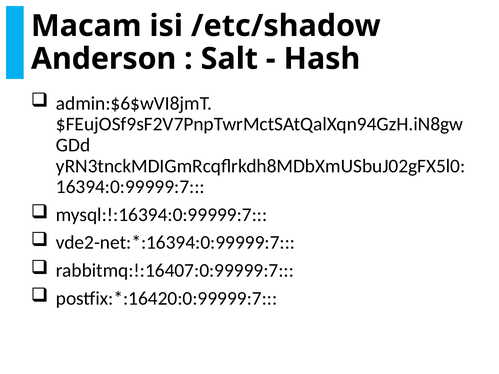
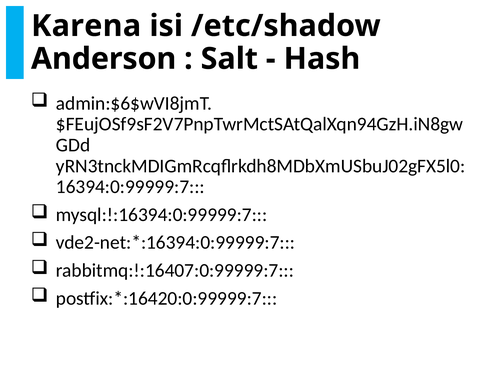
Macam: Macam -> Karena
